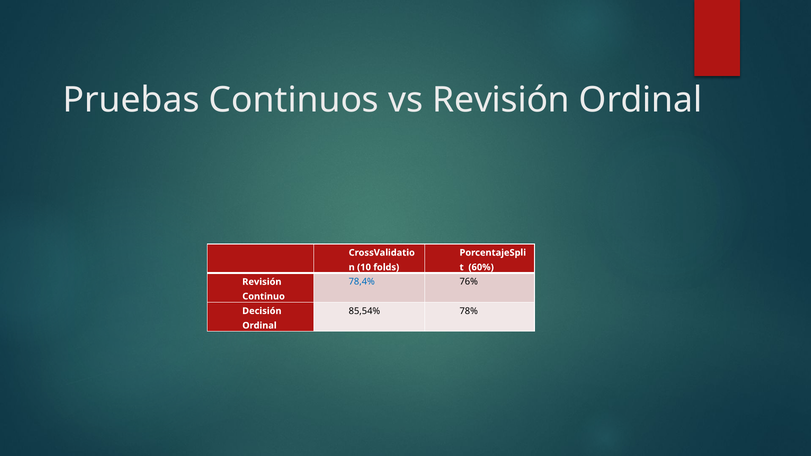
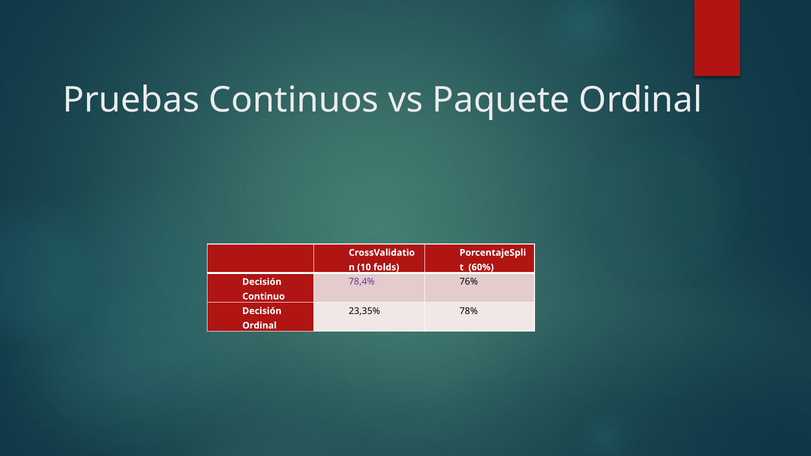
vs Revisión: Revisión -> Paquete
78,4% colour: blue -> purple
Revisión at (262, 282): Revisión -> Decisión
85,54%: 85,54% -> 23,35%
